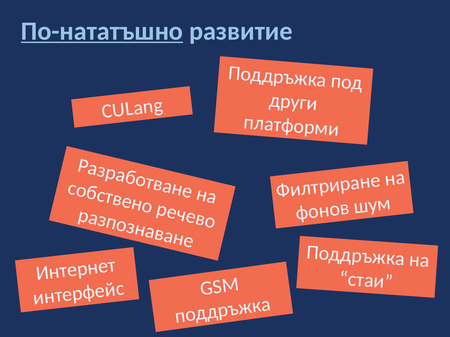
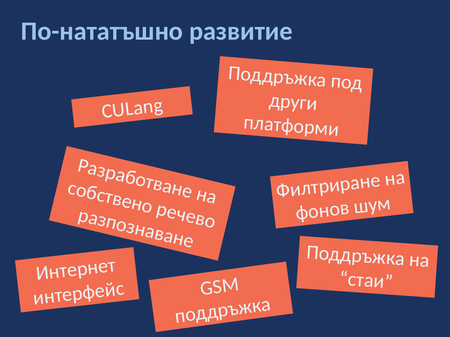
По-нататъшно underline: present -> none
